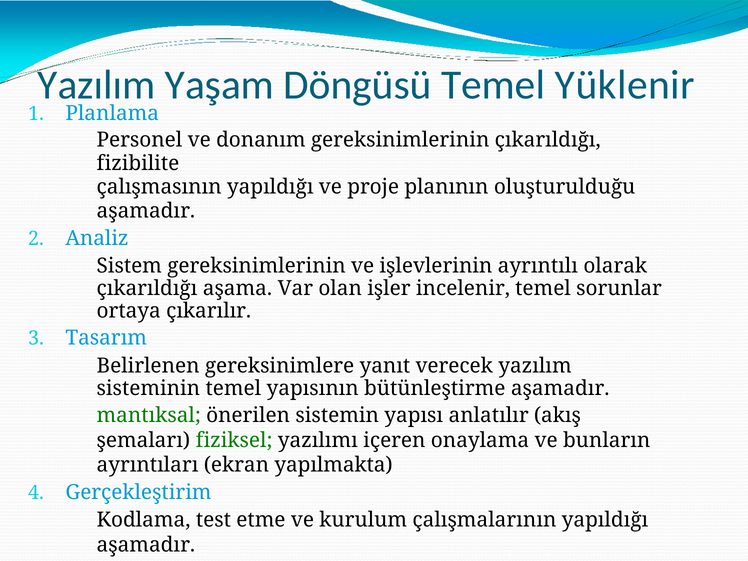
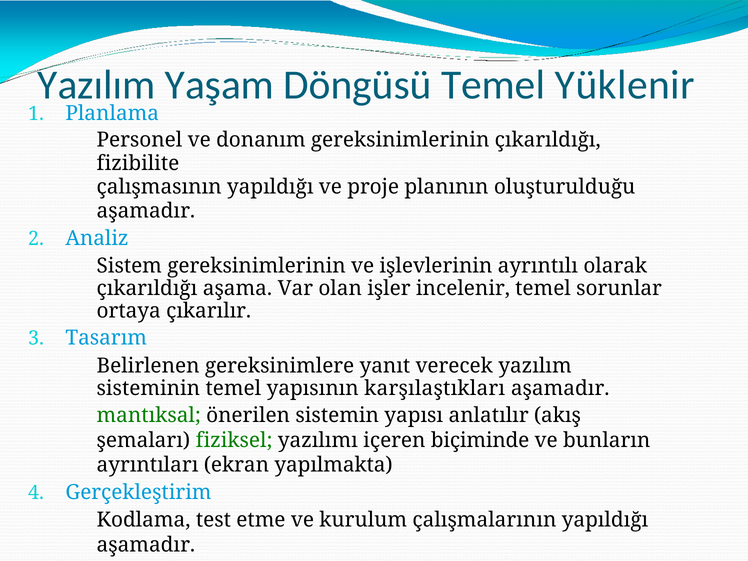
bütünleştirme: bütünleştirme -> karşılaştıkları
onaylama: onaylama -> biçiminde
